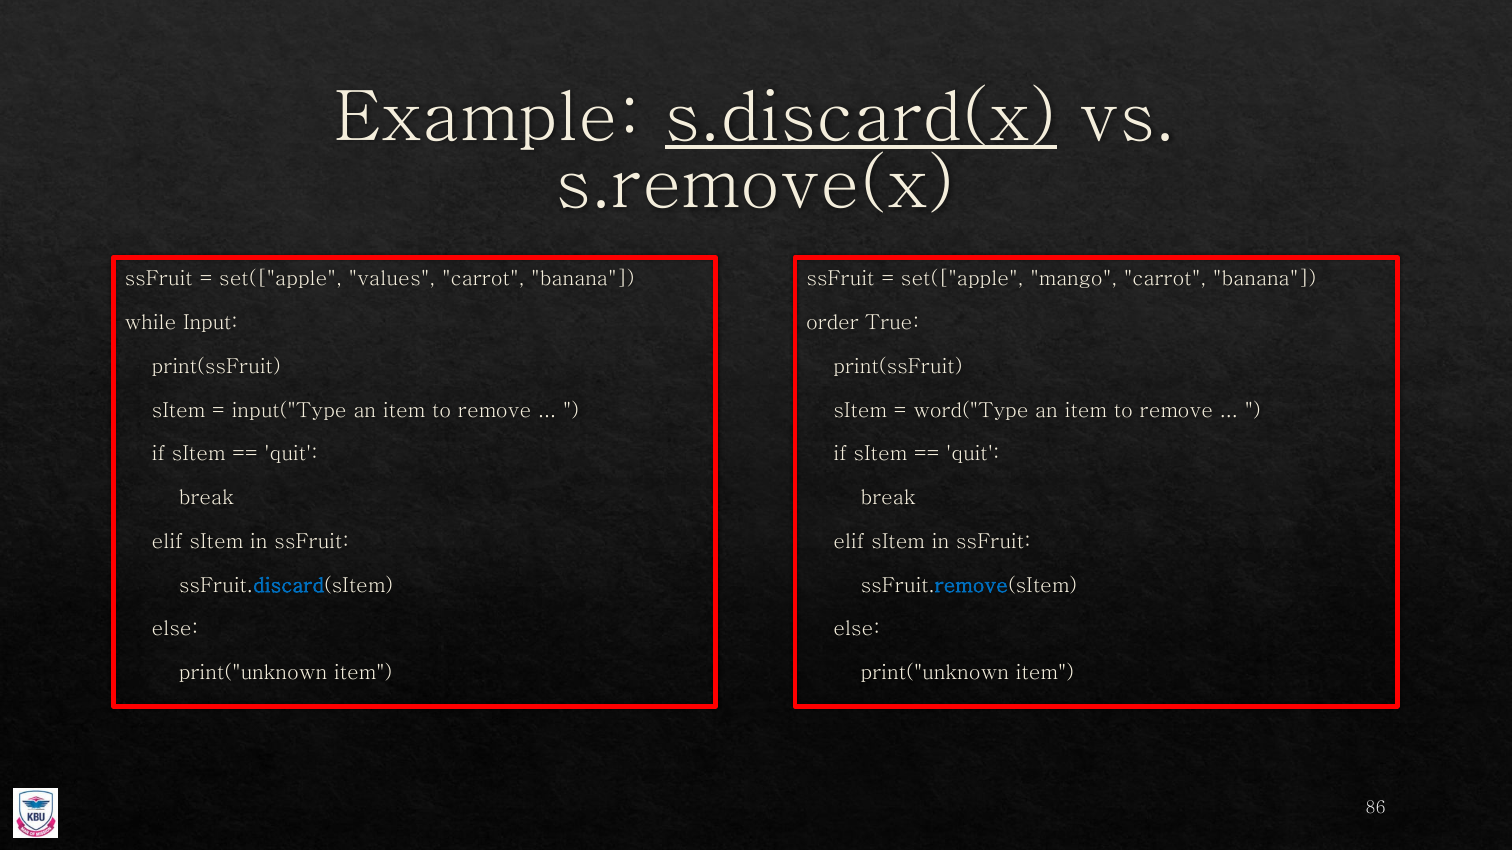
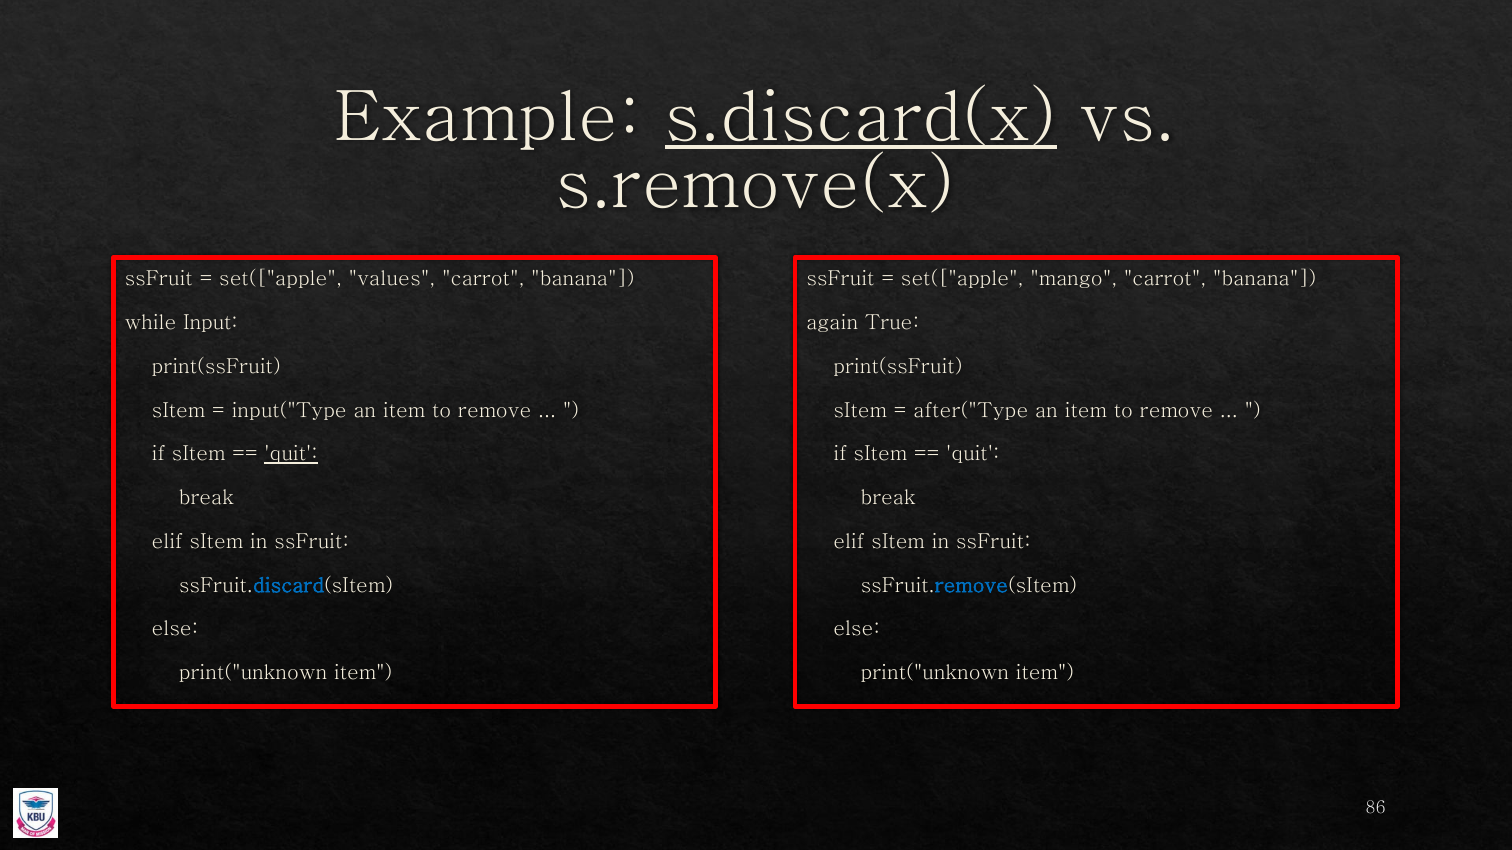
order: order -> again
word("Type: word("Type -> after("Type
quit at (291, 454) underline: none -> present
